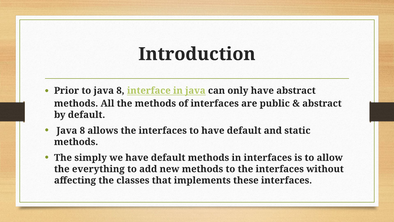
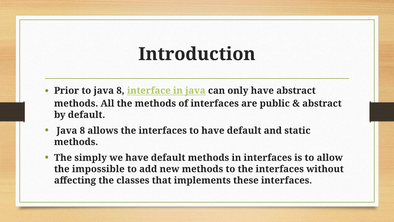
everything: everything -> impossible
